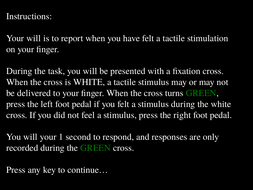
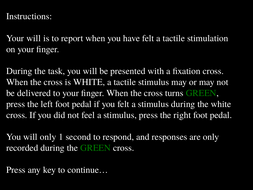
will your: your -> only
